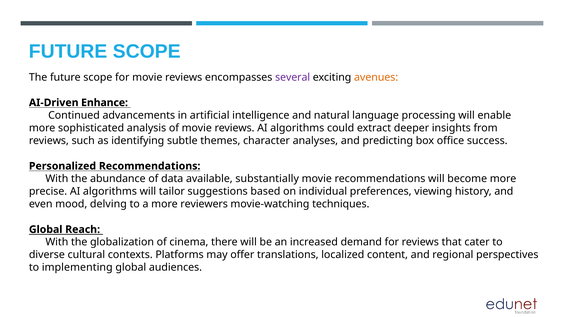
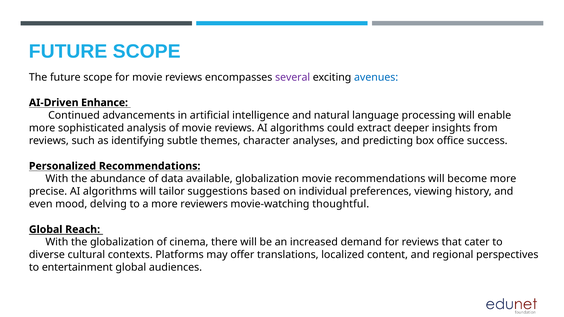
avenues colour: orange -> blue
available substantially: substantially -> globalization
techniques: techniques -> thoughtful
implementing: implementing -> entertainment
